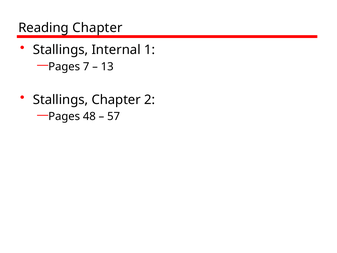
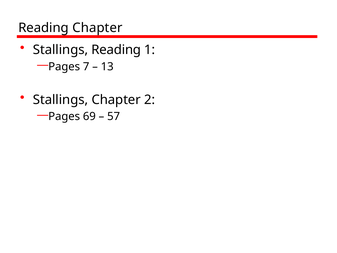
Stallings Internal: Internal -> Reading
48: 48 -> 69
